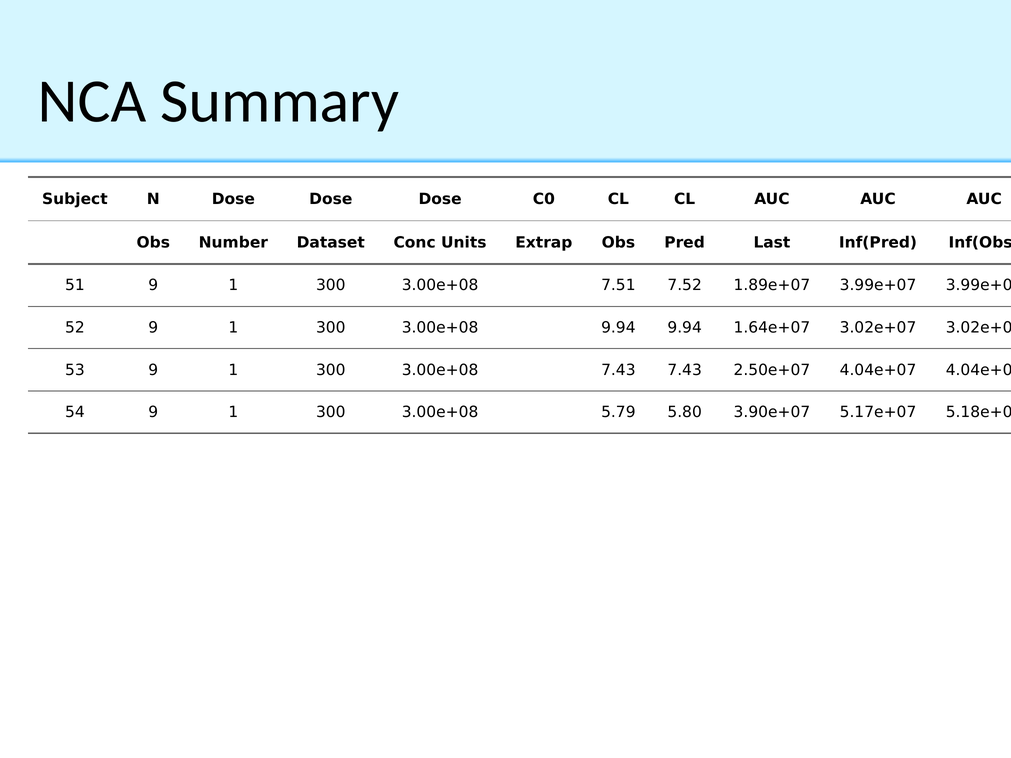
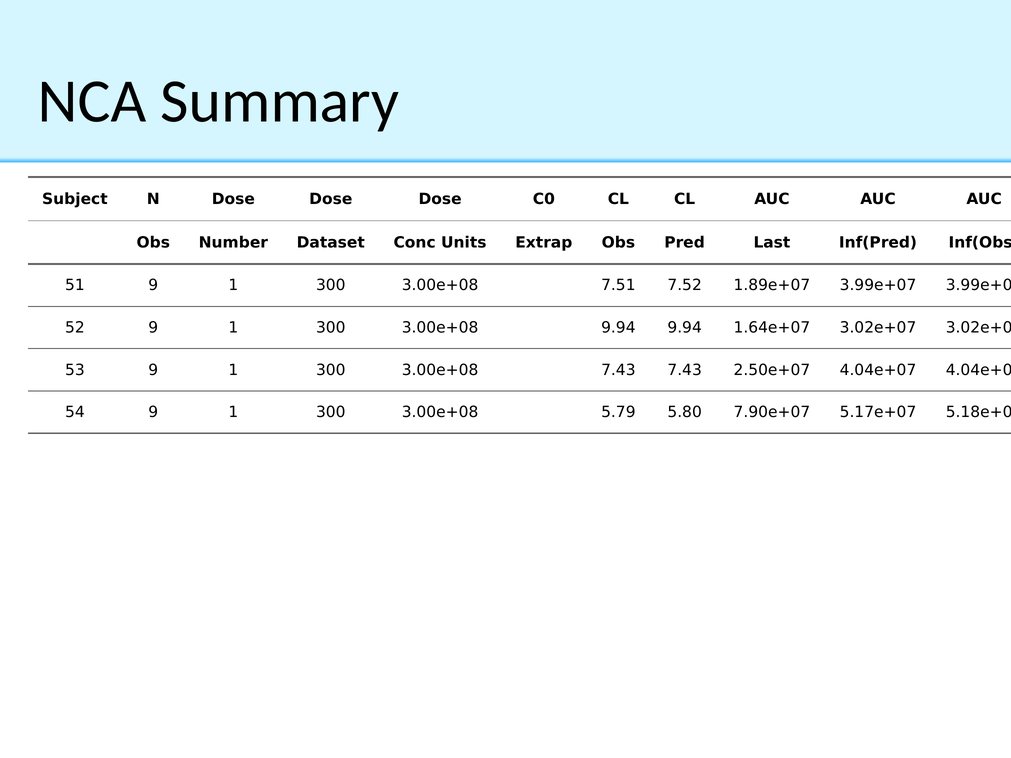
3.90e+07: 3.90e+07 -> 7.90e+07
